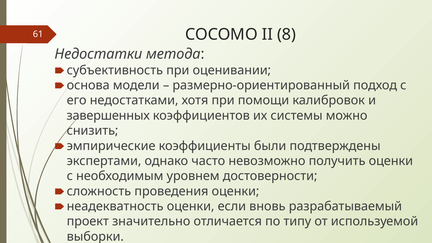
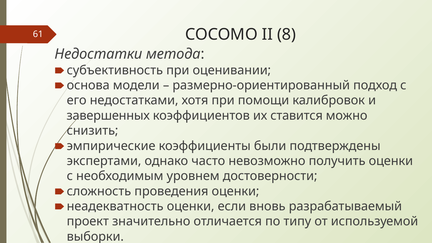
системы: системы -> ставится
